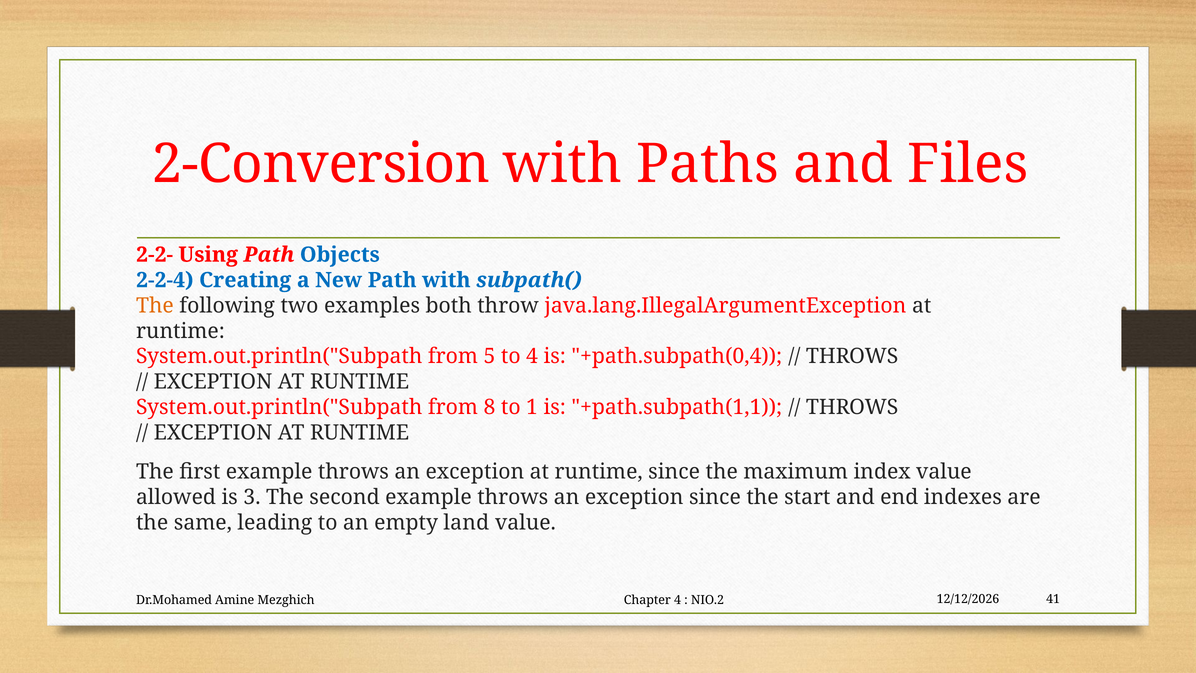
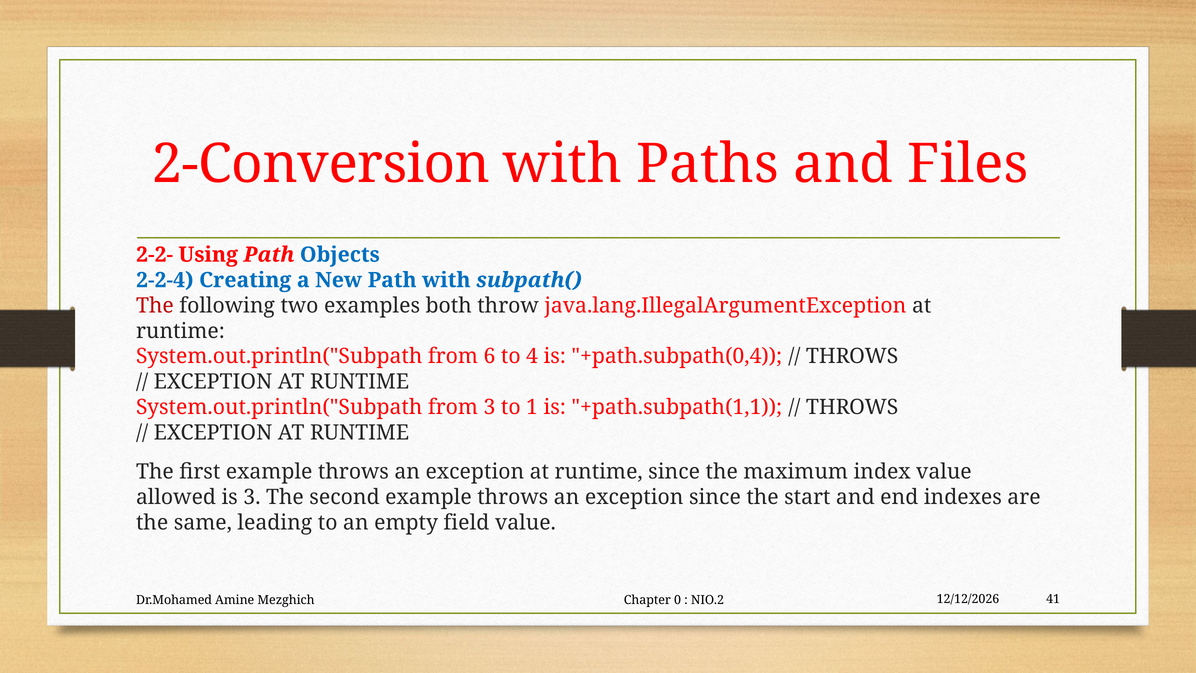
The at (155, 305) colour: orange -> red
5: 5 -> 6
from 8: 8 -> 3
land: land -> field
Chapter 4: 4 -> 0
